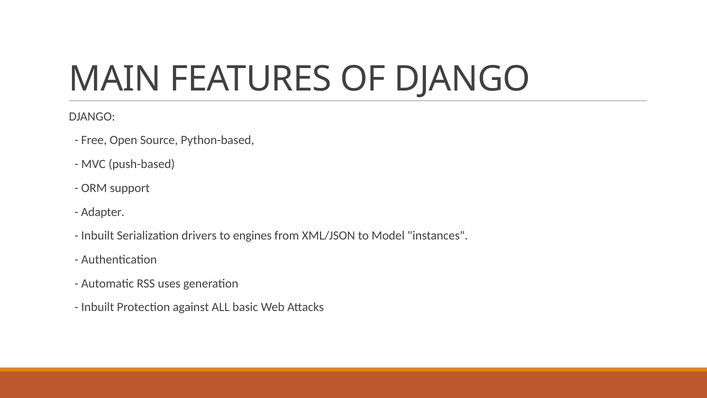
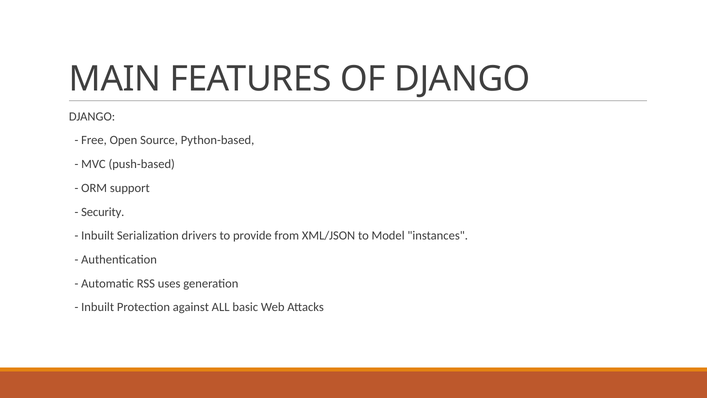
Adapter: Adapter -> Security
engines: engines -> provide
